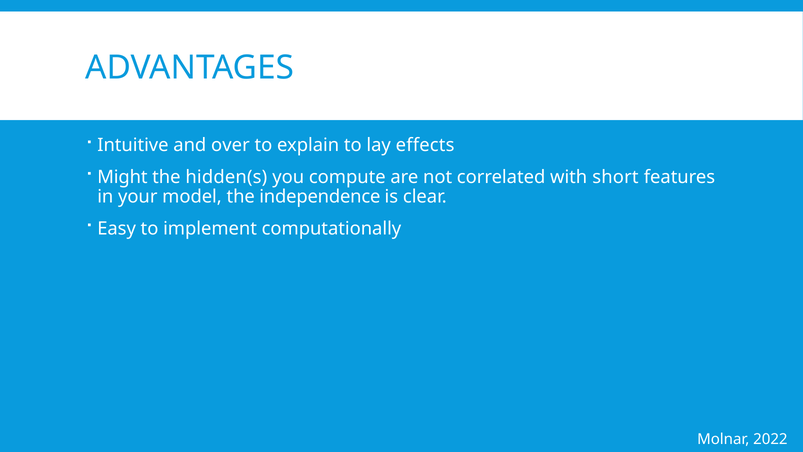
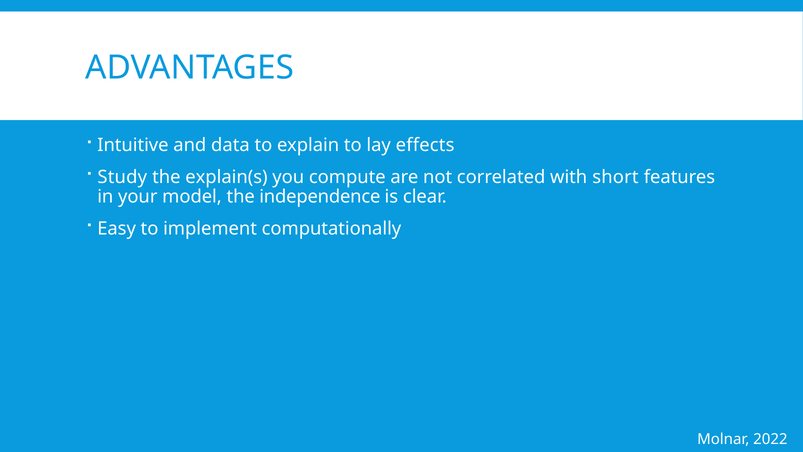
over: over -> data
Might: Might -> Study
hidden(s: hidden(s -> explain(s
